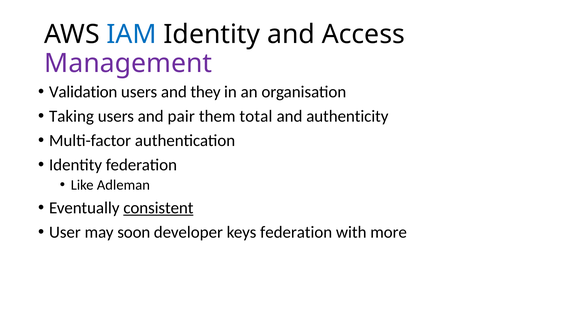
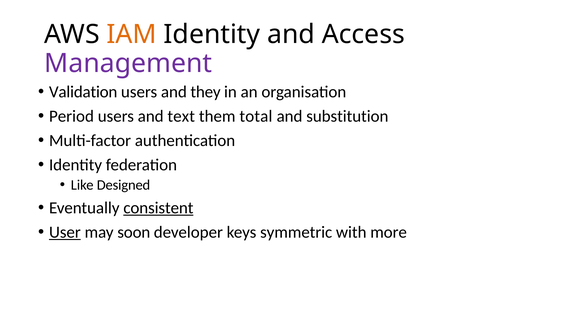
IAM colour: blue -> orange
Taking: Taking -> Period
pair: pair -> text
authenticity: authenticity -> substitution
Adleman: Adleman -> Designed
User underline: none -> present
keys federation: federation -> symmetric
